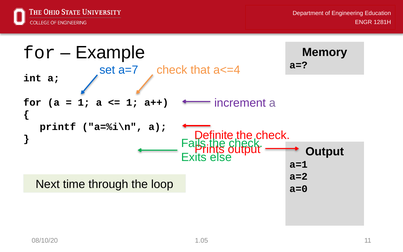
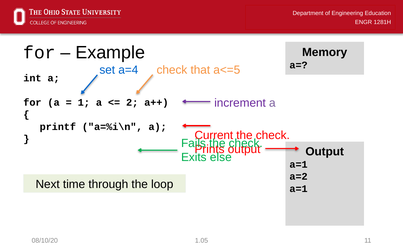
set a=7: a=7 -> a=4
a<=4: a<=4 -> a<=5
1 at (132, 102): 1 -> 2
Definite: Definite -> Current
a=0 at (299, 189): a=0 -> a=1
